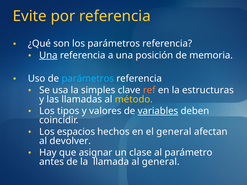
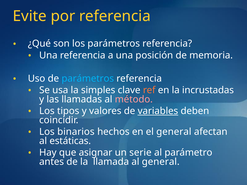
Una at (48, 55) underline: present -> none
estructuras: estructuras -> incrustadas
método colour: yellow -> pink
espacios: espacios -> binarios
devolver: devolver -> estáticas
clase: clase -> serie
